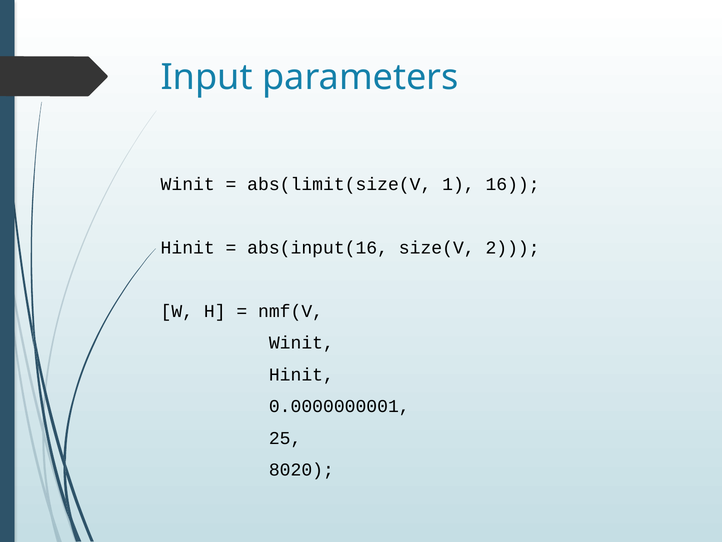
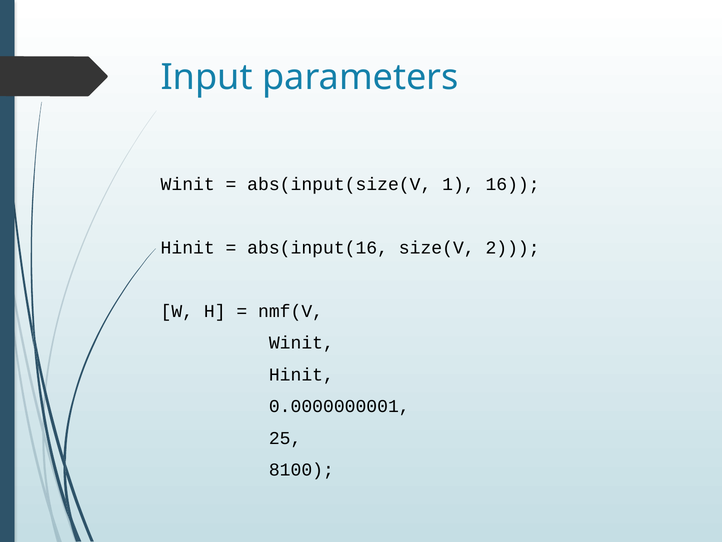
abs(limit(size(V: abs(limit(size(V -> abs(input(size(V
8020: 8020 -> 8100
